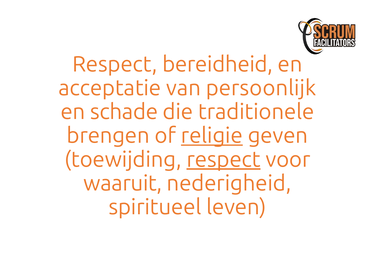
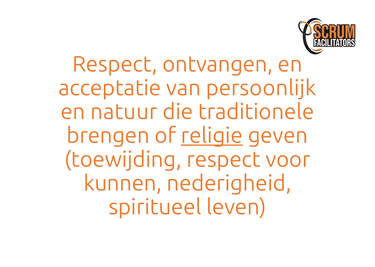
bereidheid: bereidheid -> ontvangen
schade: schade -> natuur
respect at (224, 160) underline: present -> none
waaruit: waaruit -> kunnen
